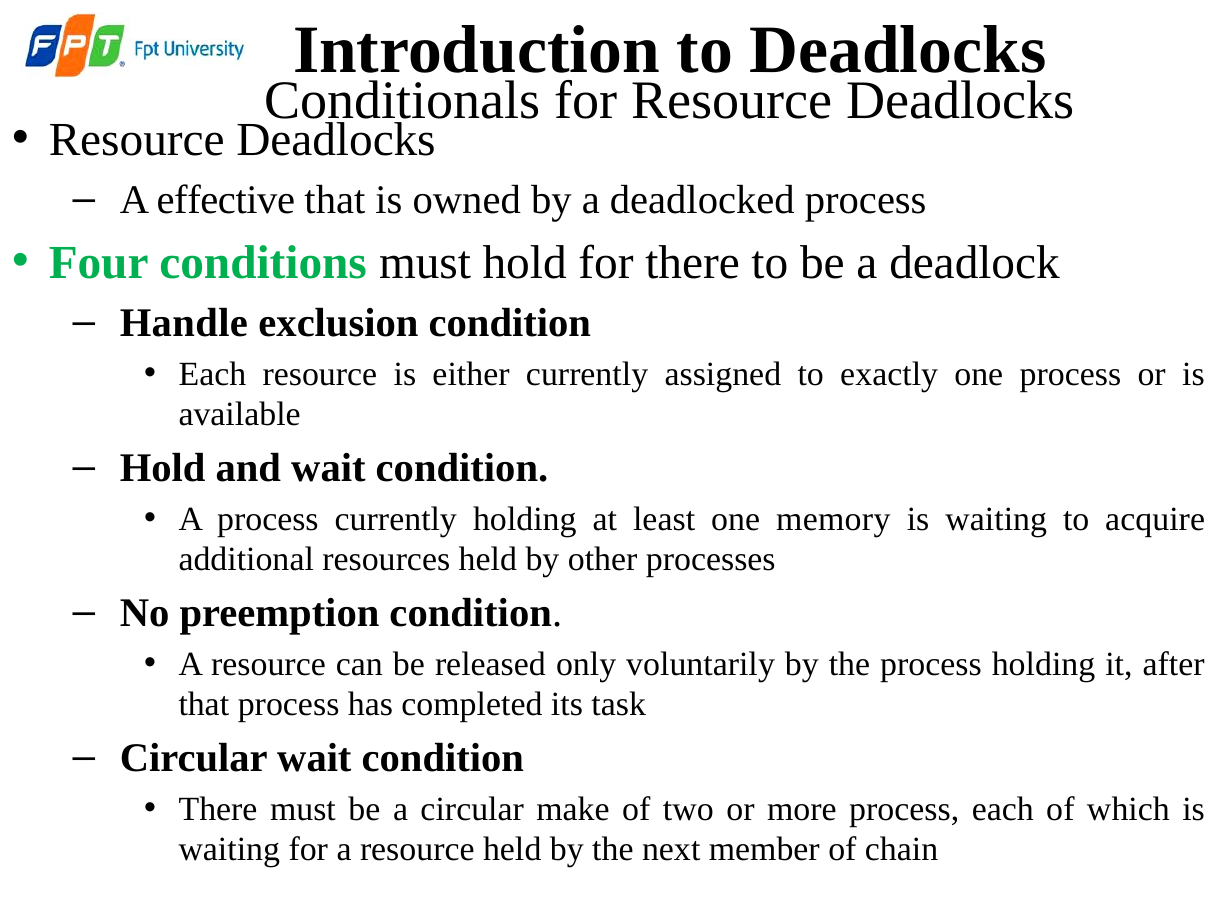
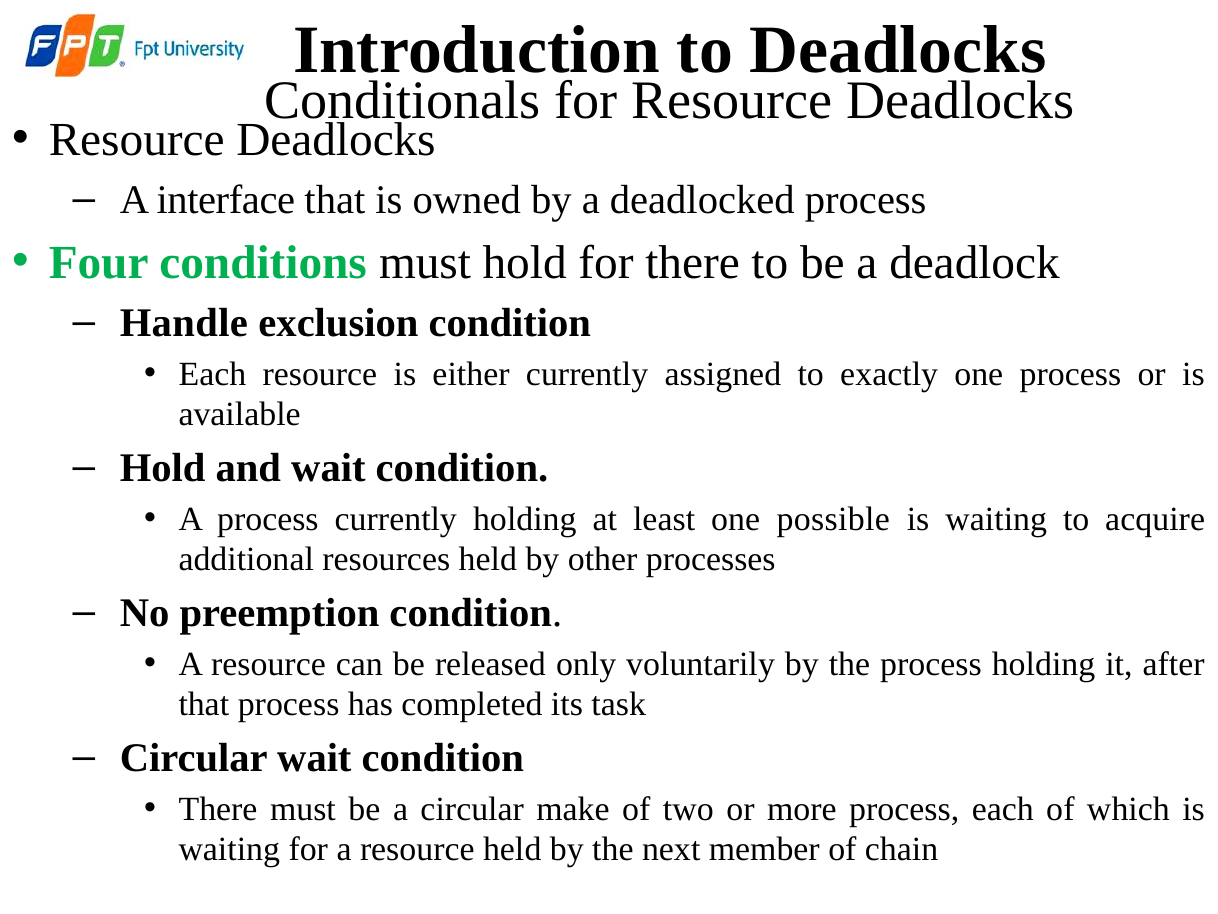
effective: effective -> interface
memory: memory -> possible
